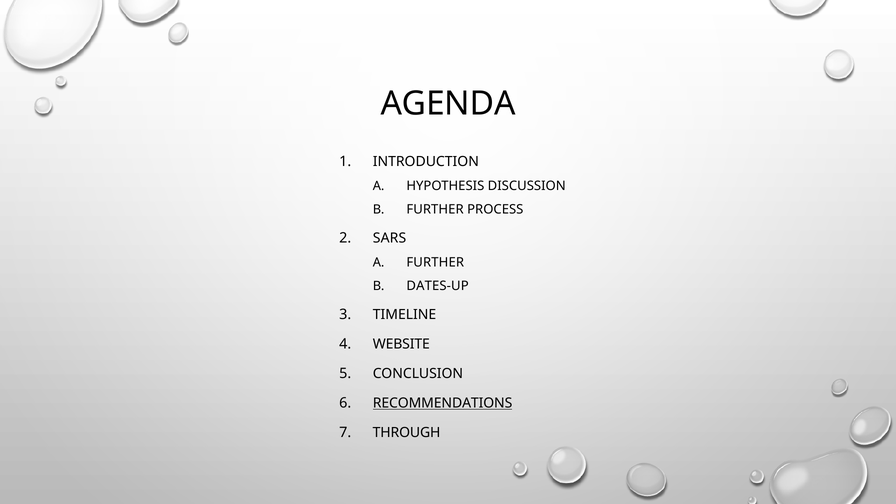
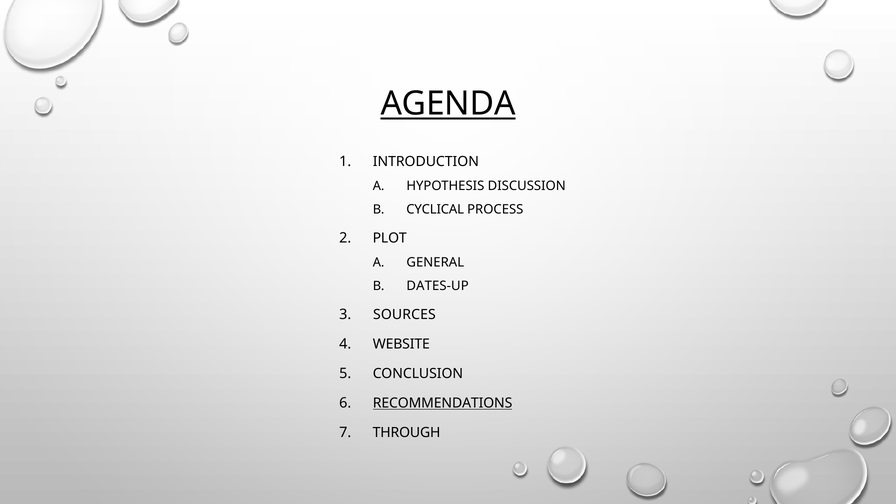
AGENDA underline: none -> present
FURTHER at (435, 209): FURTHER -> CYCLICAL
SARS: SARS -> PLOT
FURTHER at (435, 262): FURTHER -> GENERAL
TIMELINE: TIMELINE -> SOURCES
